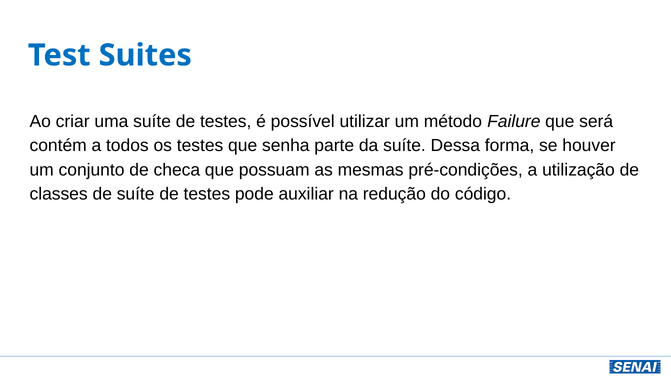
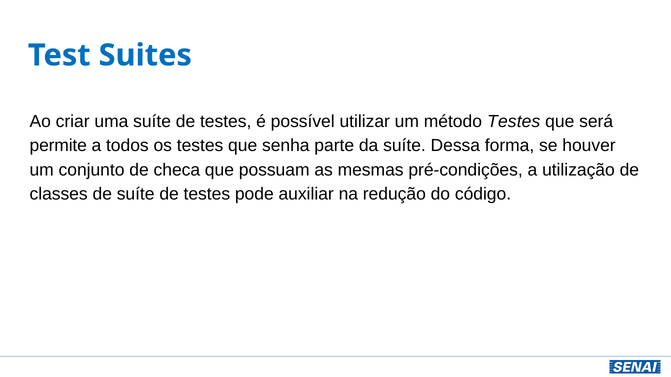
método Failure: Failure -> Testes
contém: contém -> permite
